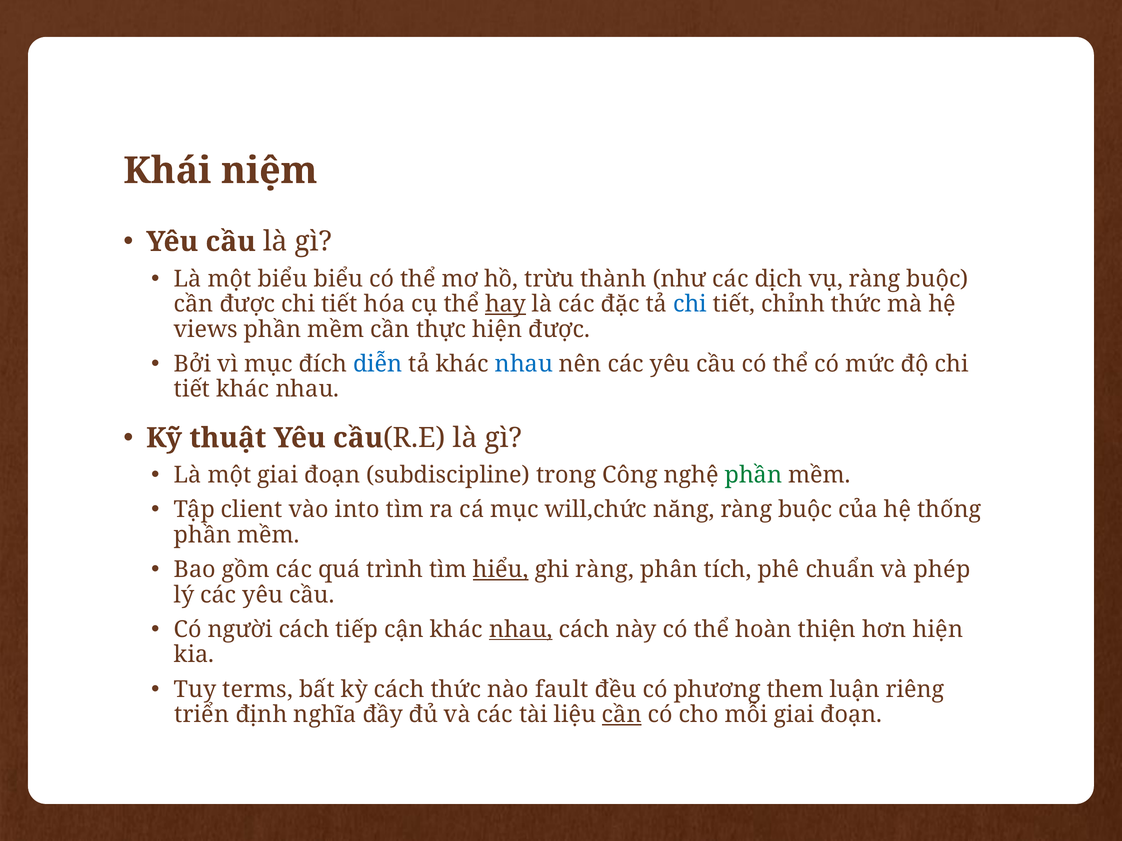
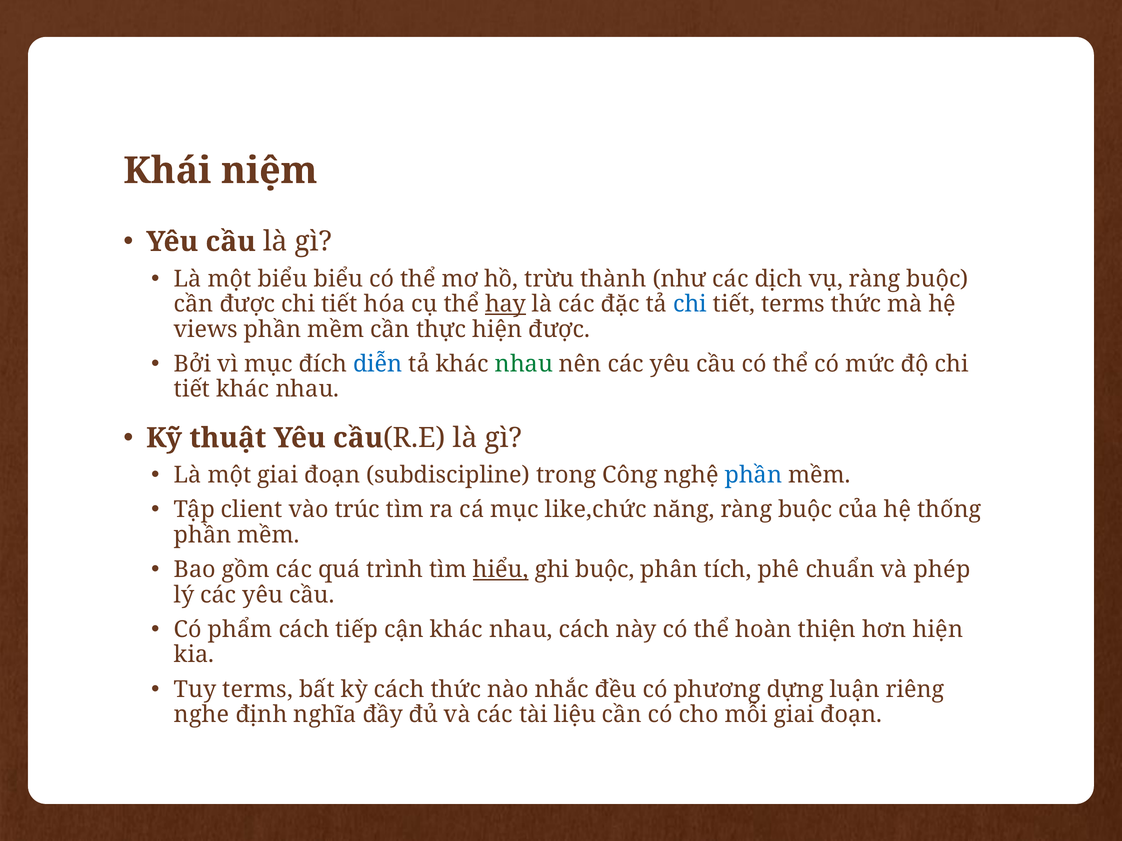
tiết chỉnh: chỉnh -> terms
nhau at (524, 364) colour: blue -> green
phần at (754, 475) colour: green -> blue
into: into -> trúc
will,chức: will,chức -> like,chức
ghi ràng: ràng -> buộc
người: người -> phẩm
nhau at (521, 630) underline: present -> none
fault: fault -> nhắc
them: them -> dựng
triển: triển -> nghe
cần at (622, 715) underline: present -> none
